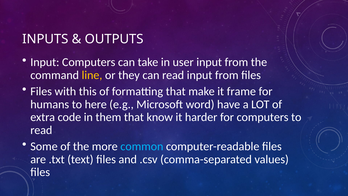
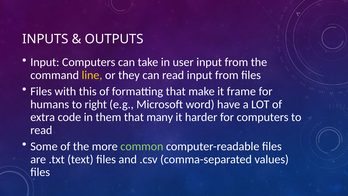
here: here -> right
know: know -> many
common colour: light blue -> light green
